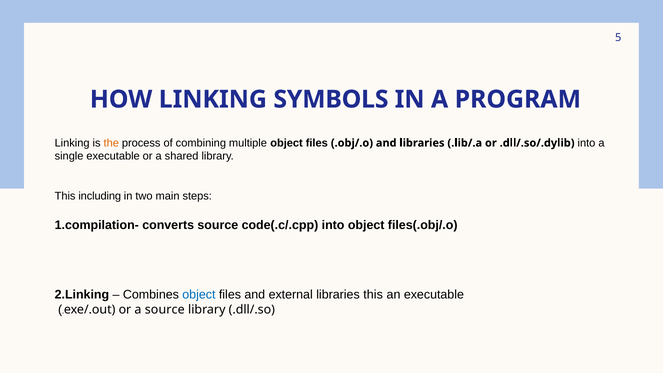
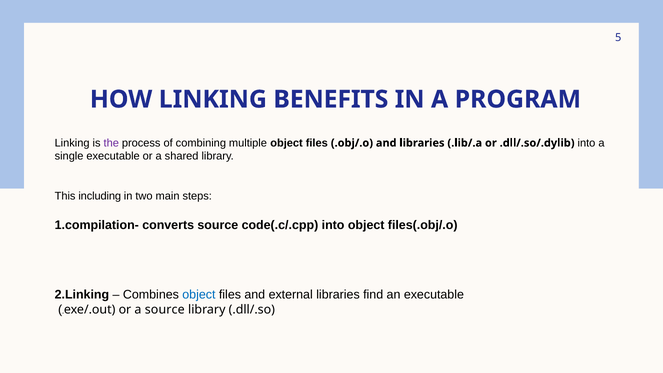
SYMBOLS: SYMBOLS -> BENEFITS
the colour: orange -> purple
libraries this: this -> find
